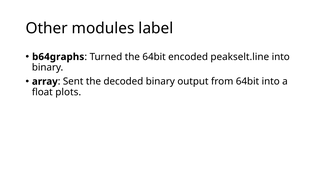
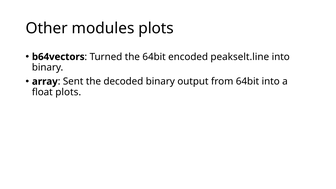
modules label: label -> plots
b64graphs: b64graphs -> b64vectors
